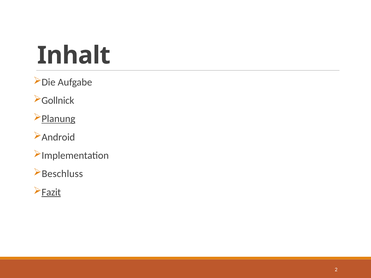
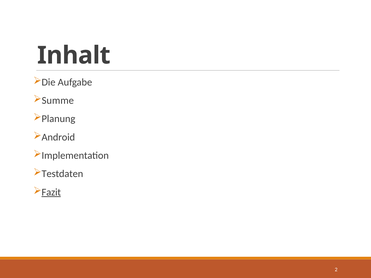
Gollnick: Gollnick -> Summe
Planung underline: present -> none
Beschluss: Beschluss -> Testdaten
